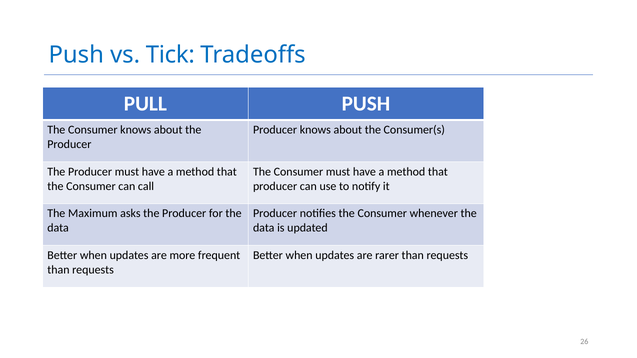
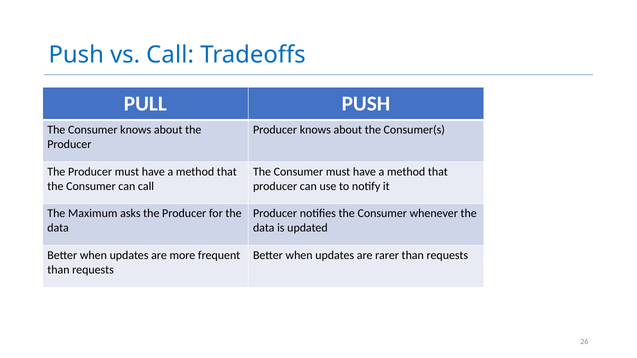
vs Tick: Tick -> Call
